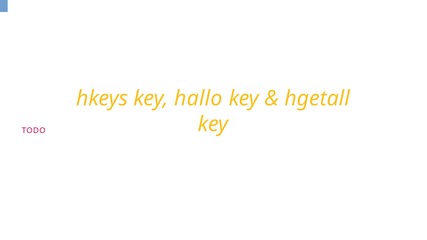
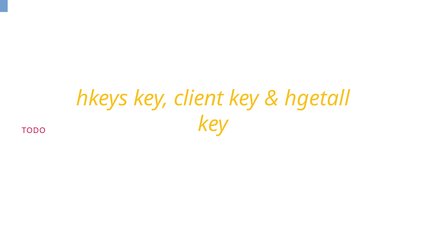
hallo: hallo -> client
